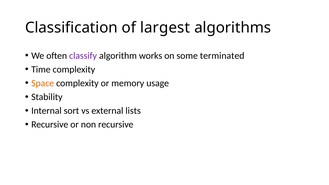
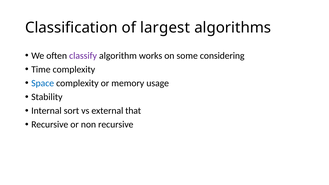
terminated: terminated -> considering
Space colour: orange -> blue
lists: lists -> that
